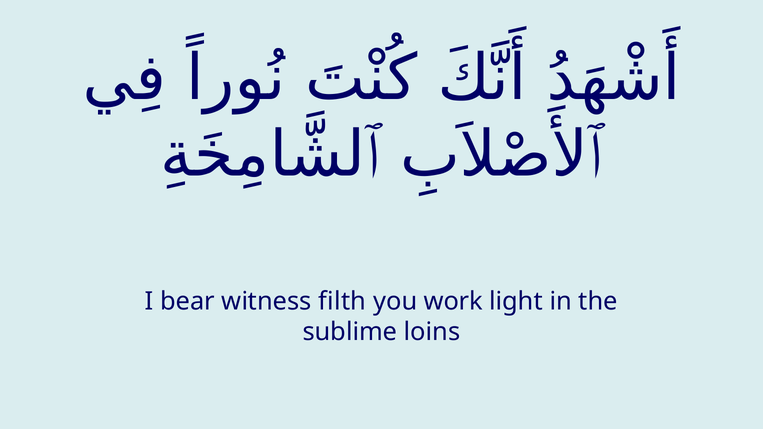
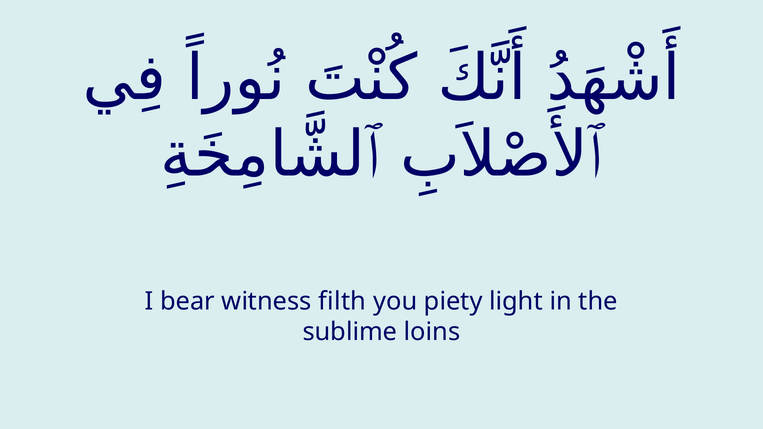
work: work -> piety
